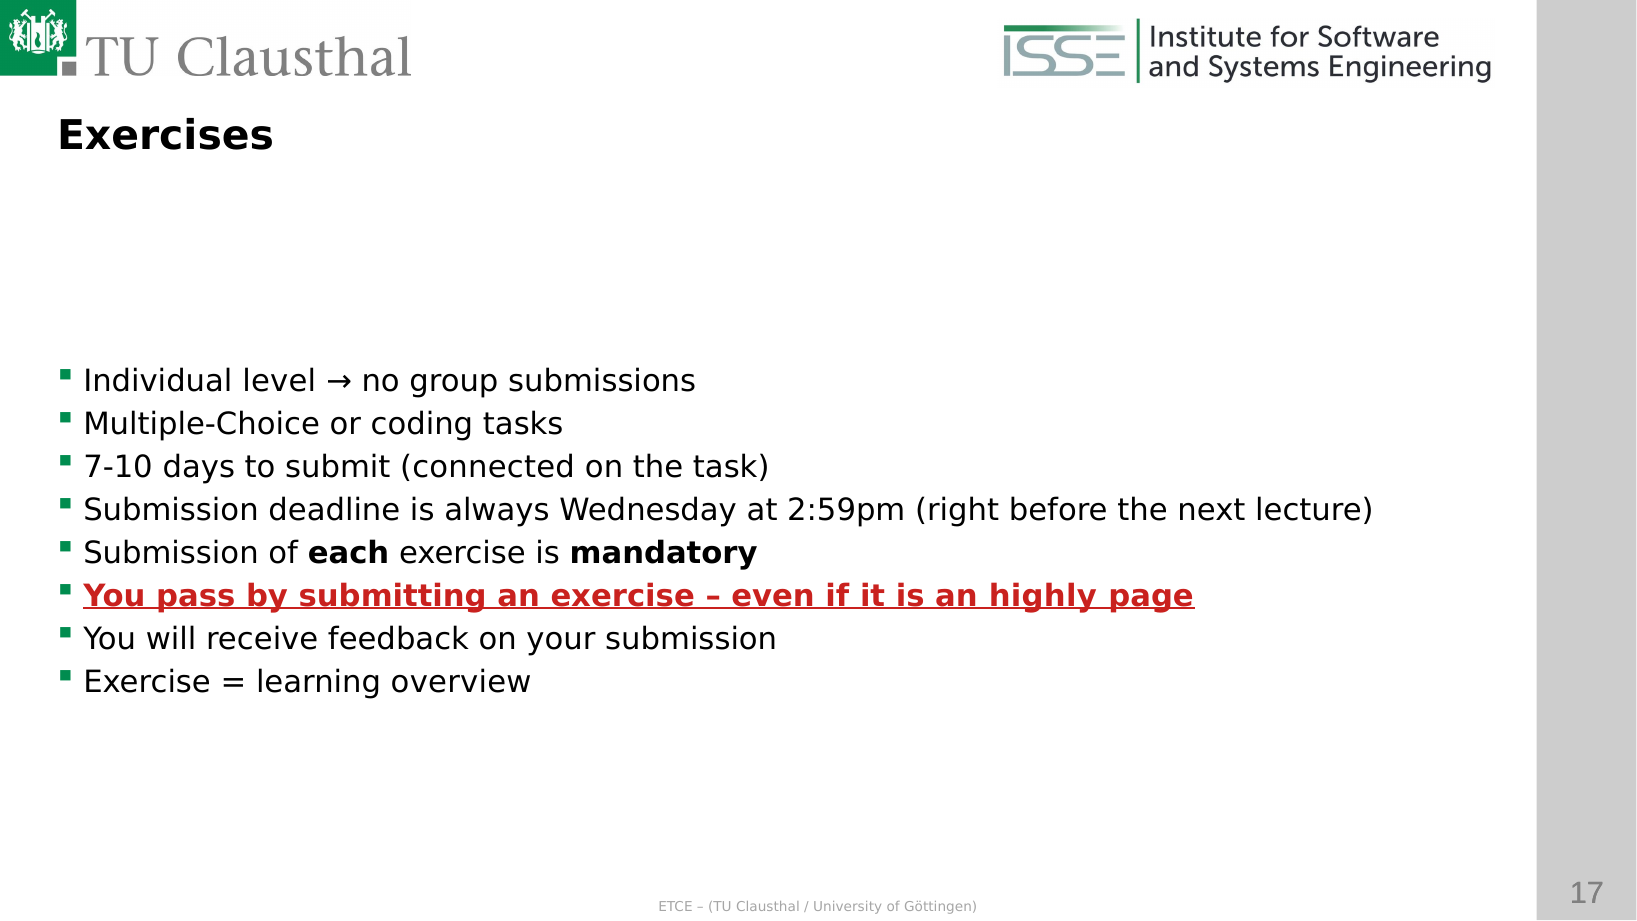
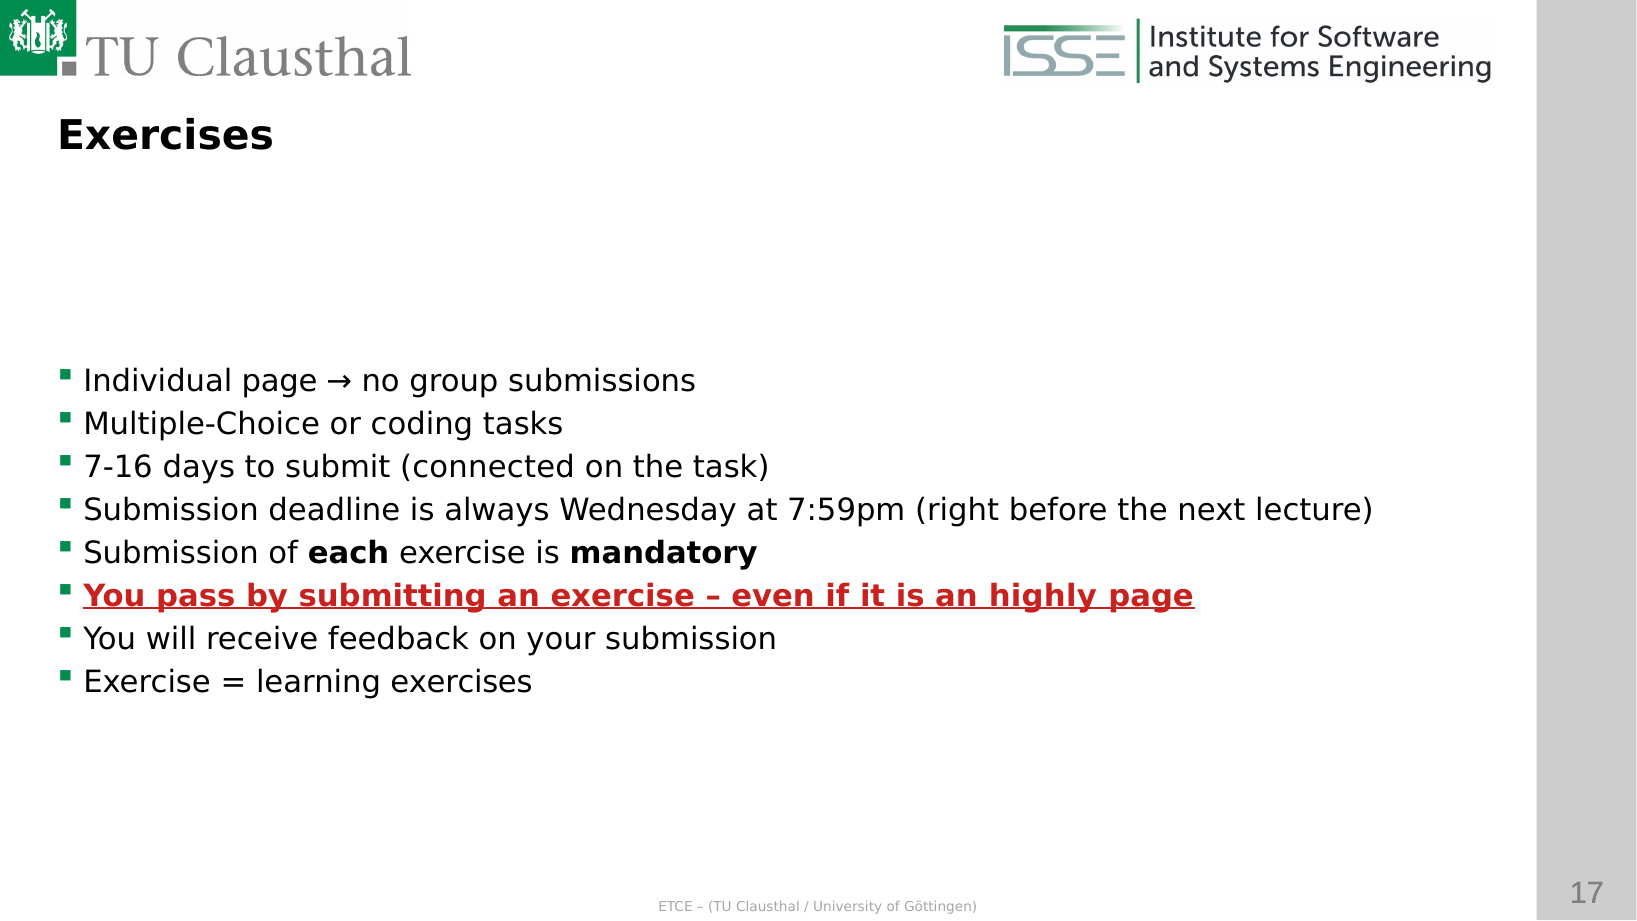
Individual level: level -> page
7-10: 7-10 -> 7-16
2:59pm: 2:59pm -> 7:59pm
learning overview: overview -> exercises
